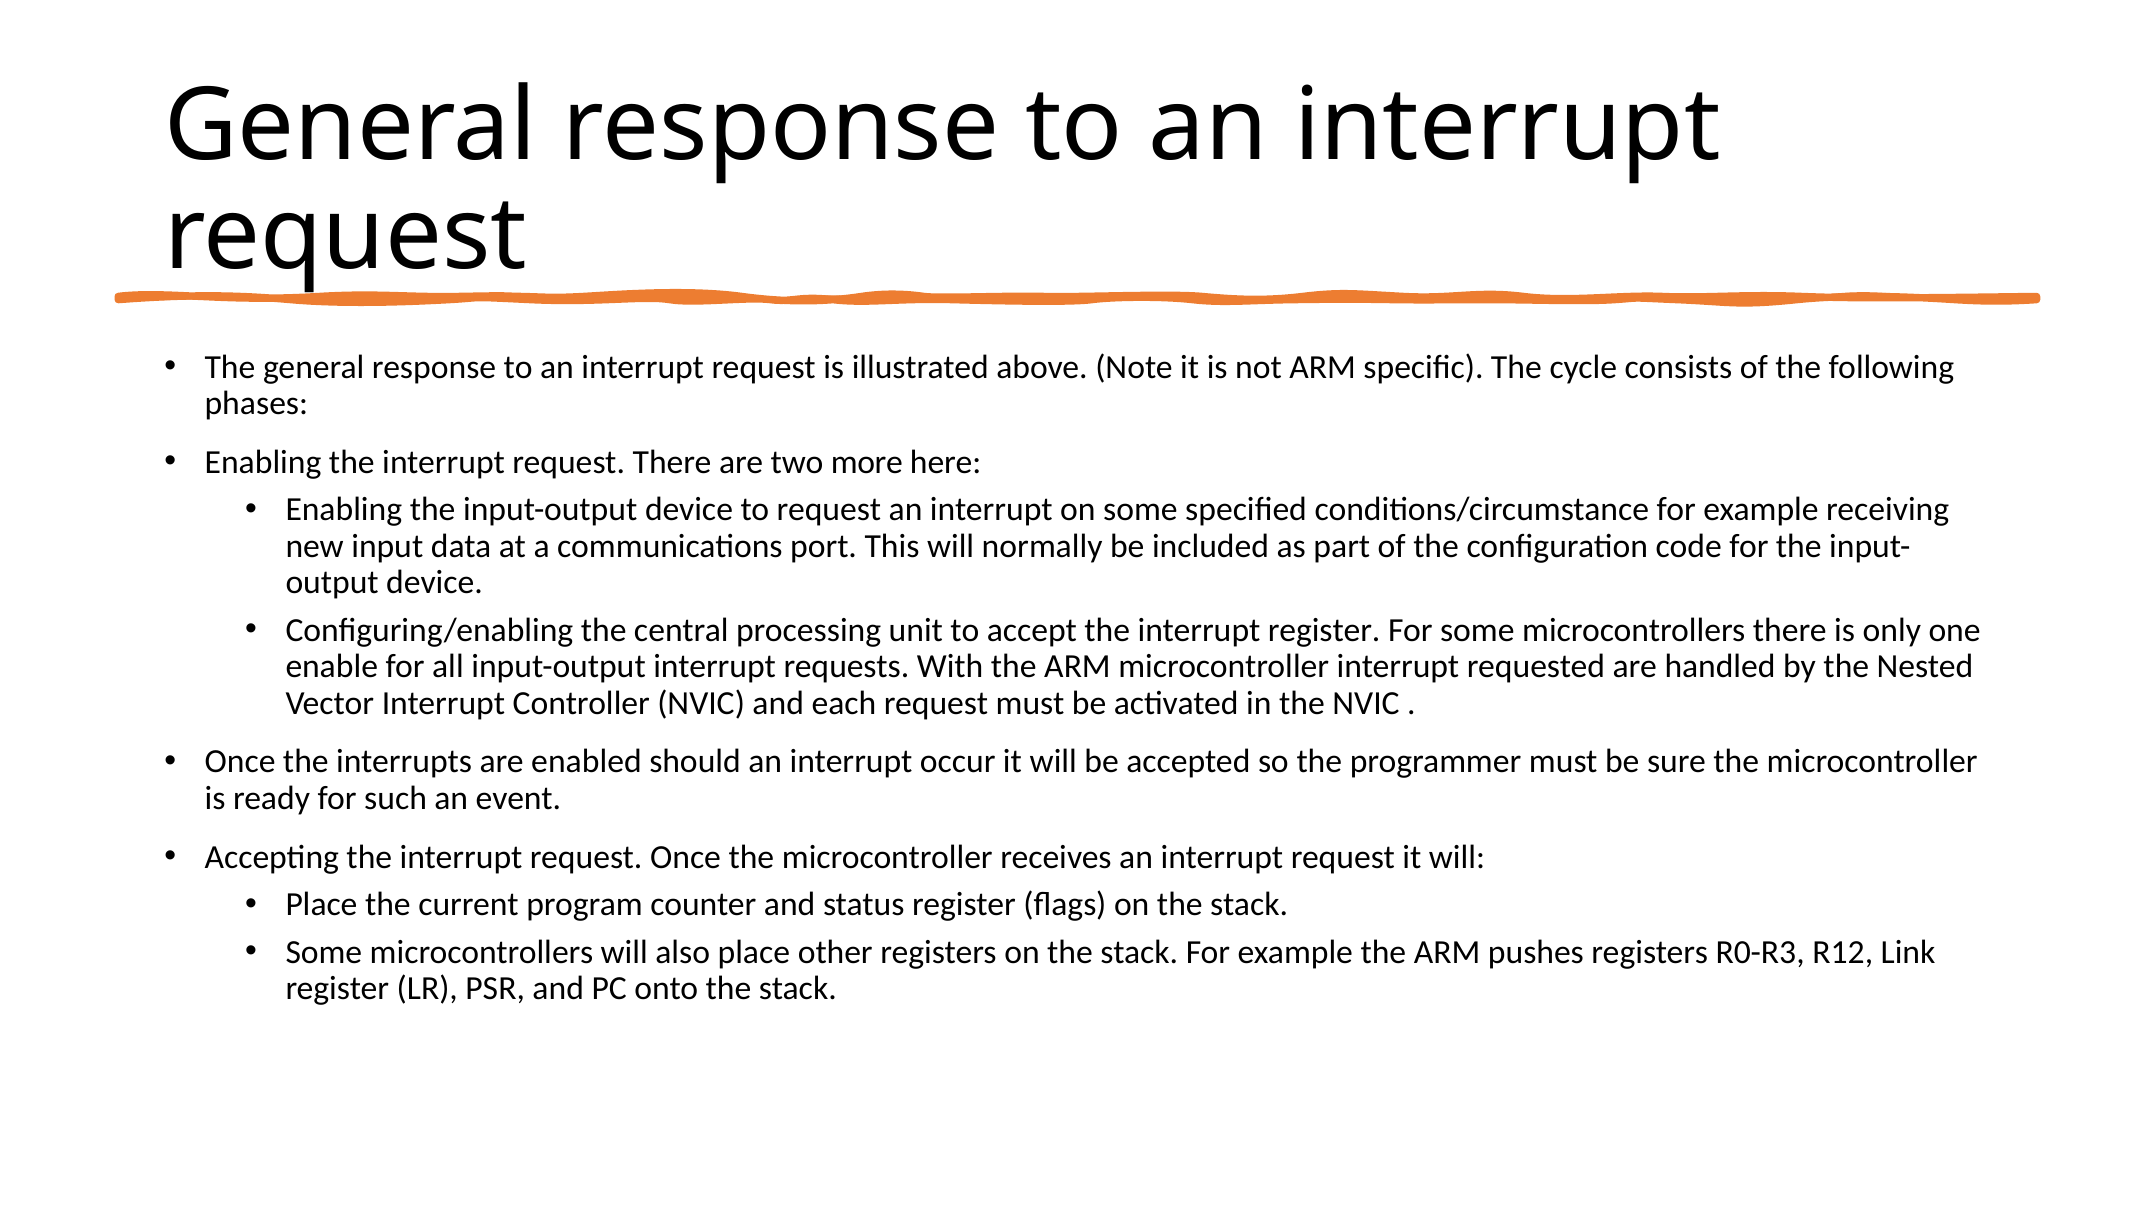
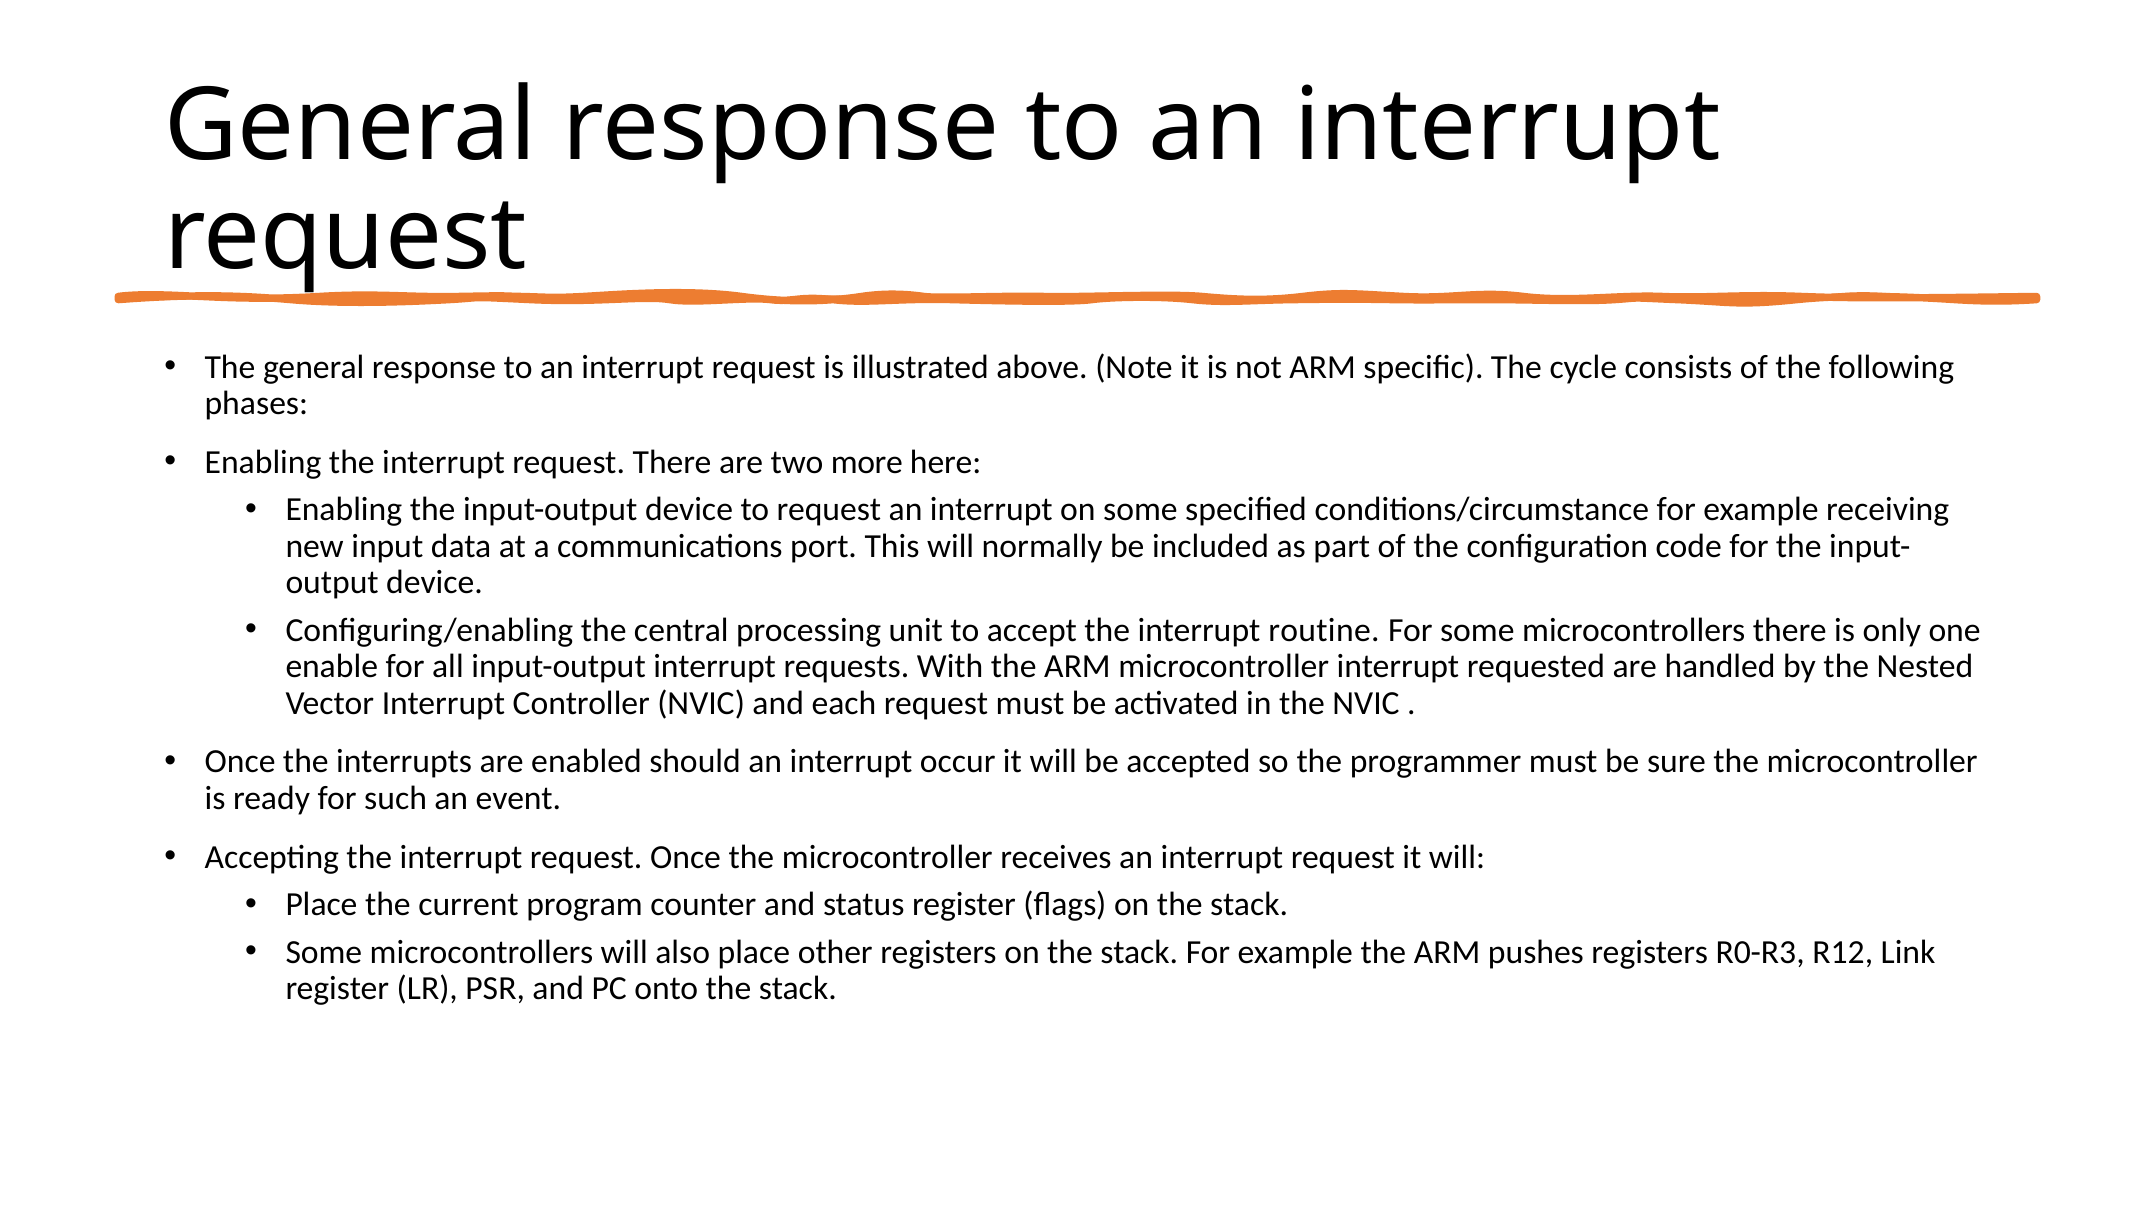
interrupt register: register -> routine
